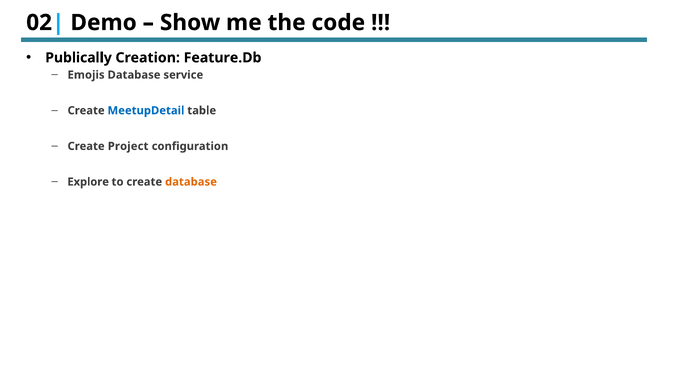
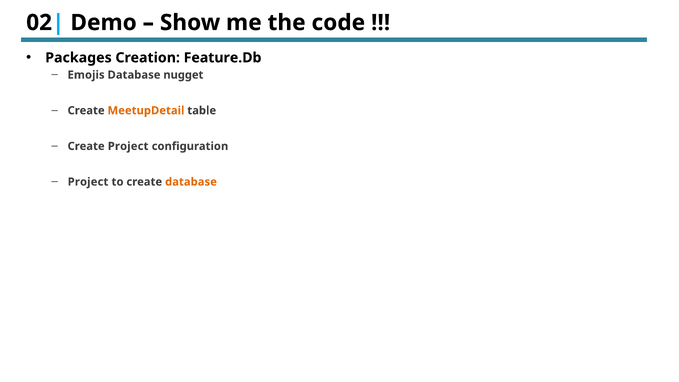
Publically: Publically -> Packages
service: service -> nugget
MeetupDetail colour: blue -> orange
Explore at (88, 182): Explore -> Project
